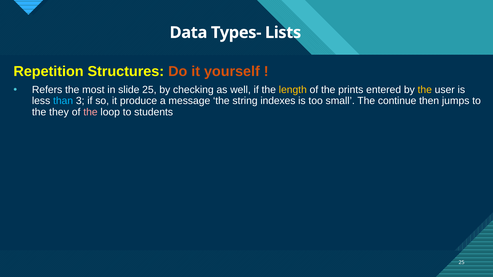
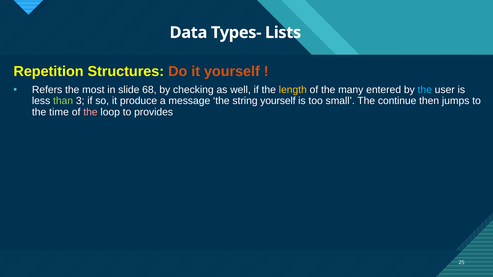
slide 25: 25 -> 68
prints: prints -> many
the at (425, 90) colour: yellow -> light blue
than colour: light blue -> light green
string indexes: indexes -> yourself
they: they -> time
students: students -> provides
